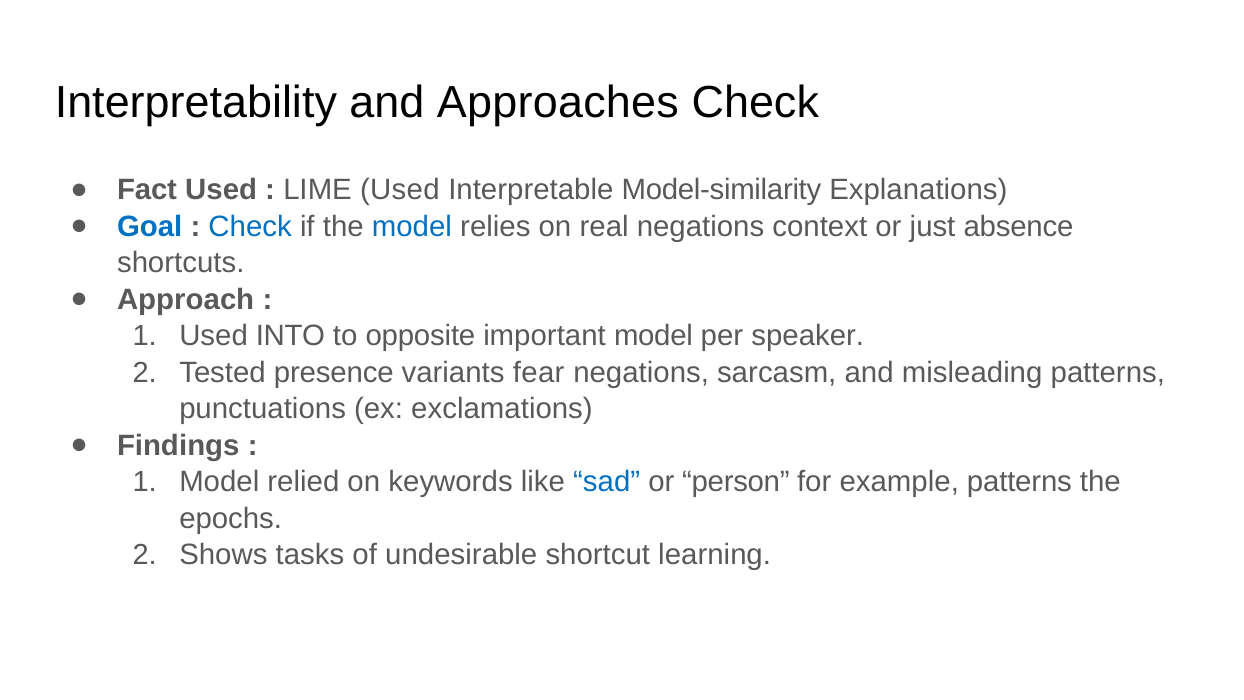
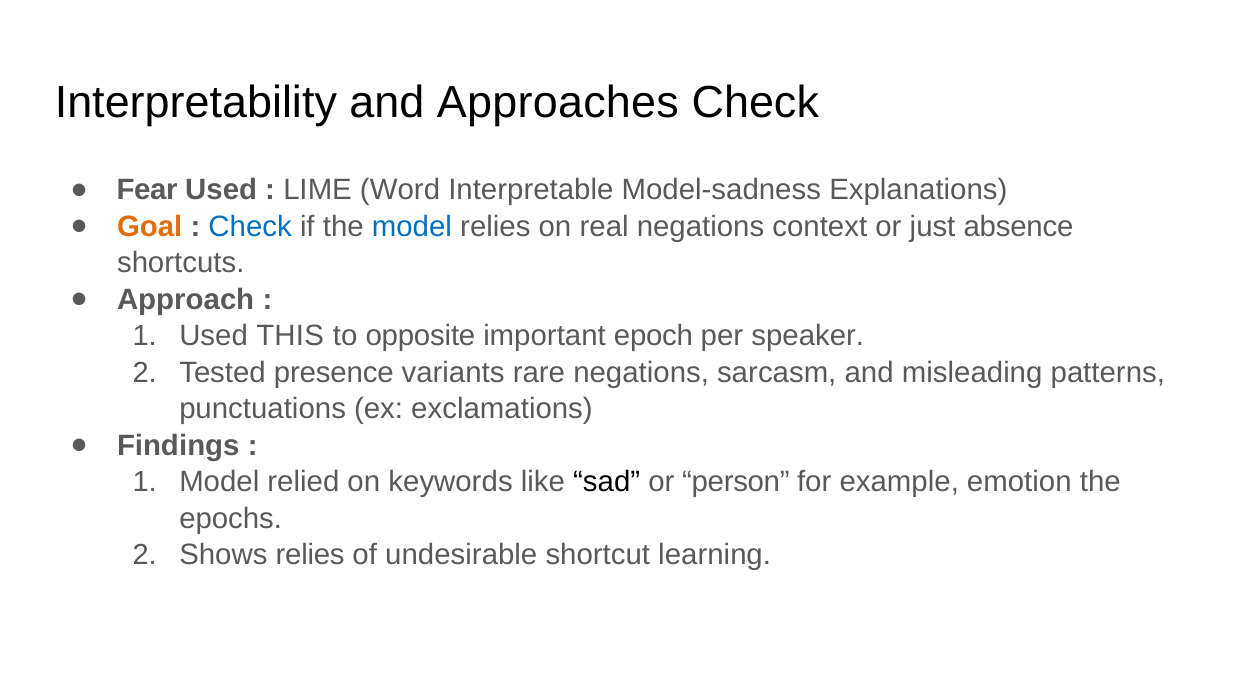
Fact: Fact -> Fear
LIME Used: Used -> Word
Model-similarity: Model-similarity -> Model-sadness
Goal colour: blue -> orange
INTO: INTO -> THIS
important model: model -> epoch
fear: fear -> rare
sad colour: blue -> black
example patterns: patterns -> emotion
Shows tasks: tasks -> relies
